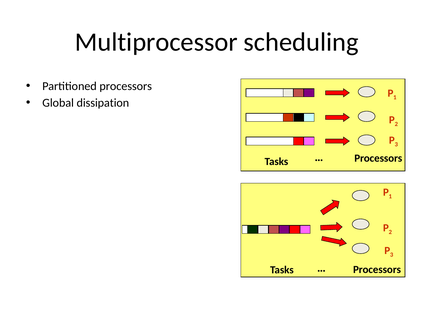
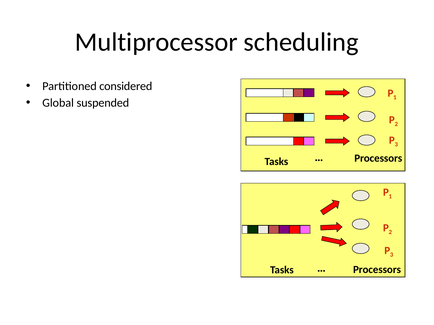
Partitioned processors: processors -> considered
dissipation: dissipation -> suspended
